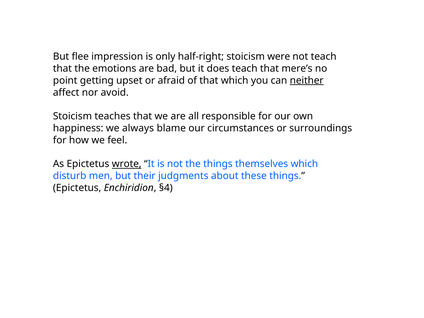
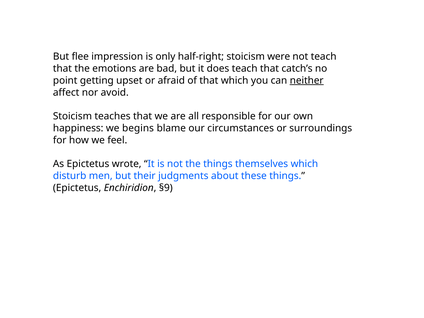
mere’s: mere’s -> catch’s
always: always -> begins
wrote underline: present -> none
§4: §4 -> §9
